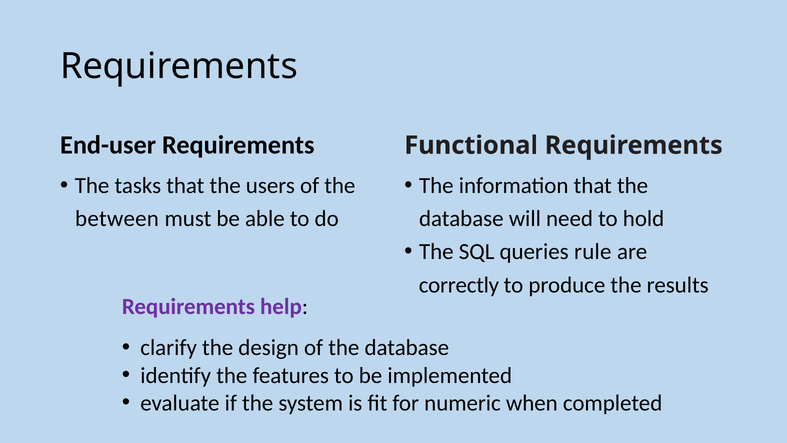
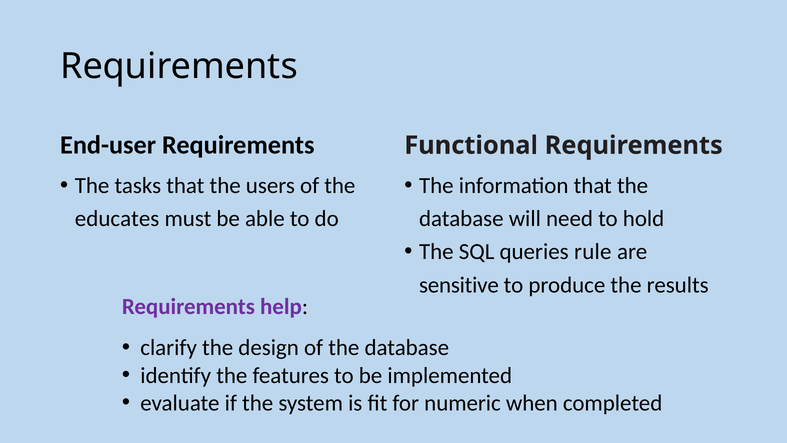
between: between -> educates
correctly: correctly -> sensitive
